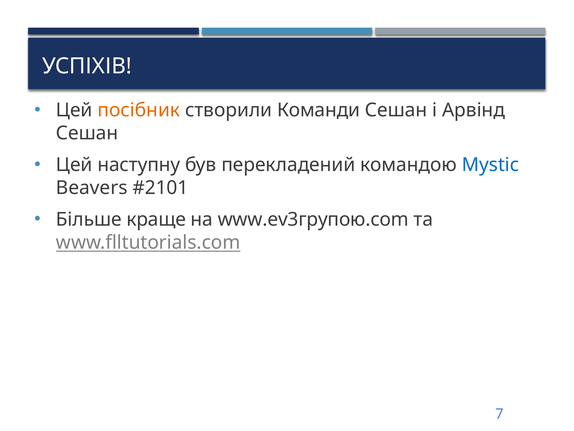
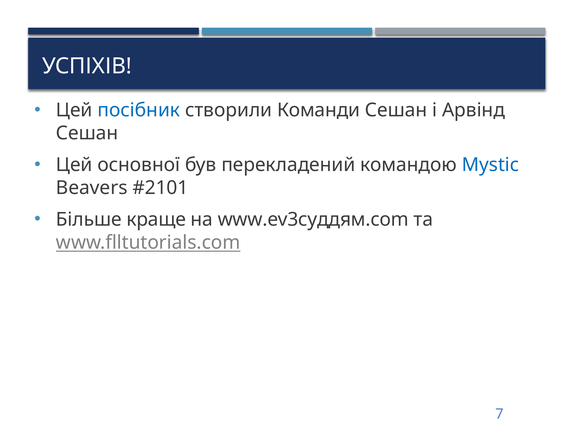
посібник colour: orange -> blue
наступну: наступну -> основної
www.ev3групою.com: www.ev3групою.com -> www.ev3суддям.com
